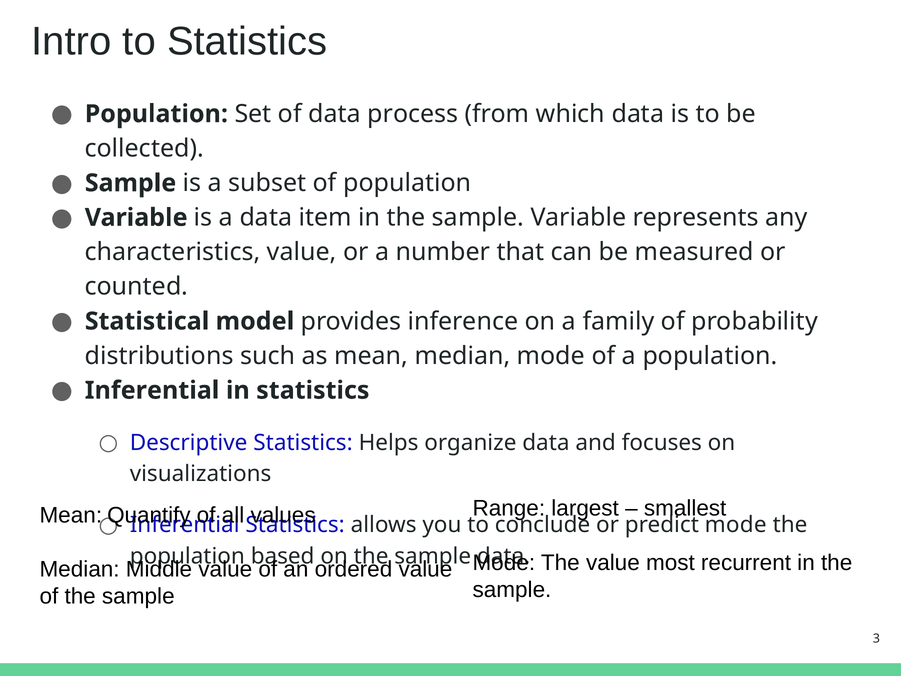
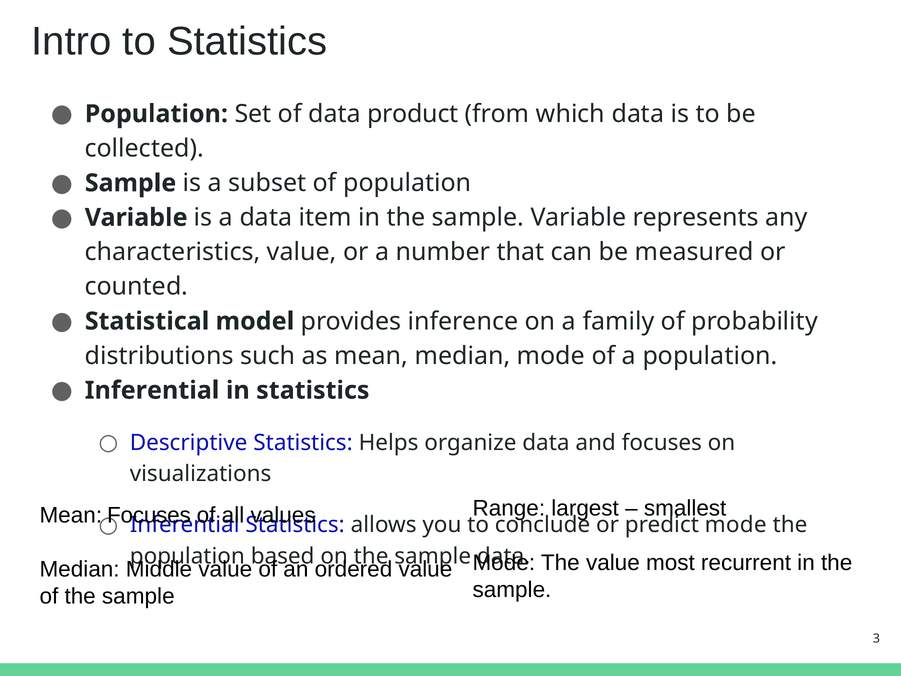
process: process -> product
Mean Quantify: Quantify -> Focuses
